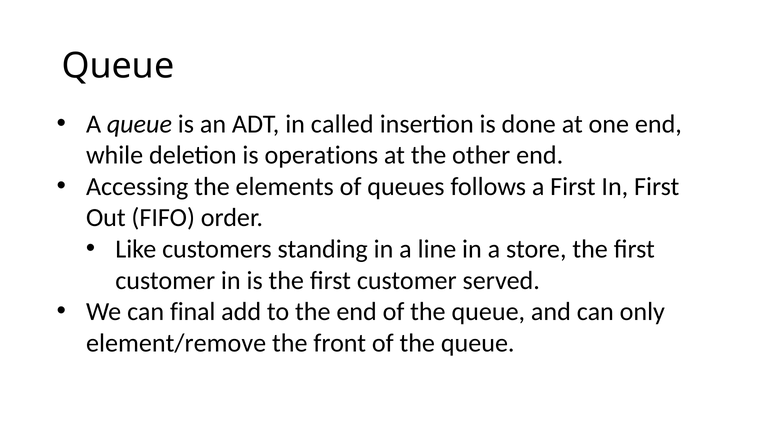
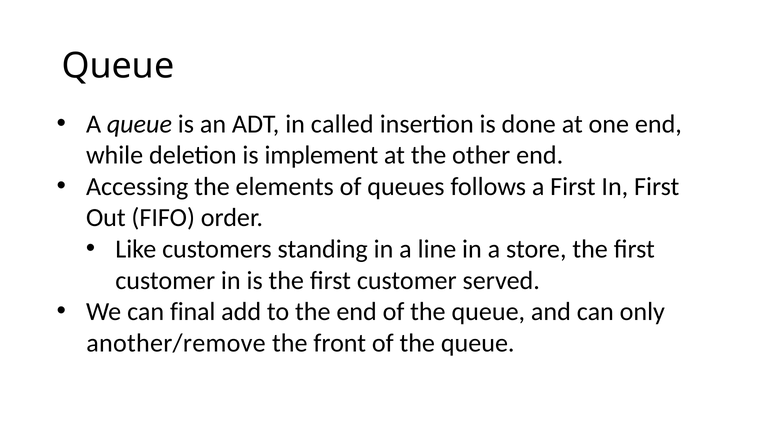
operations: operations -> implement
element/remove: element/remove -> another/remove
